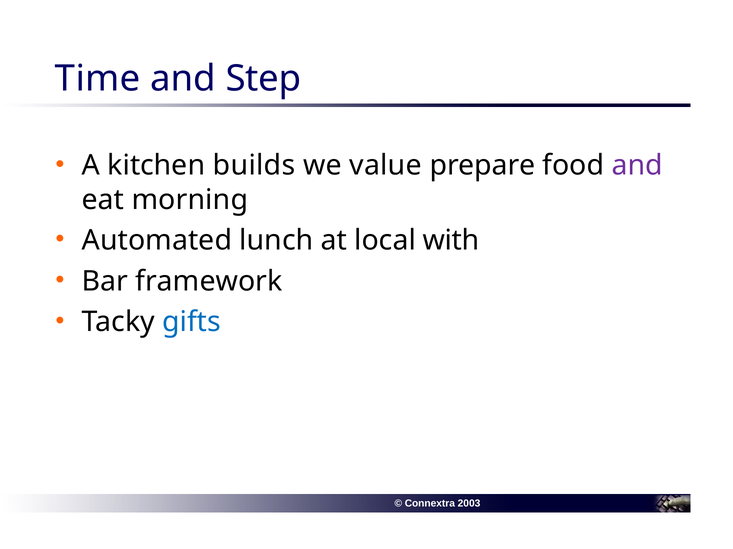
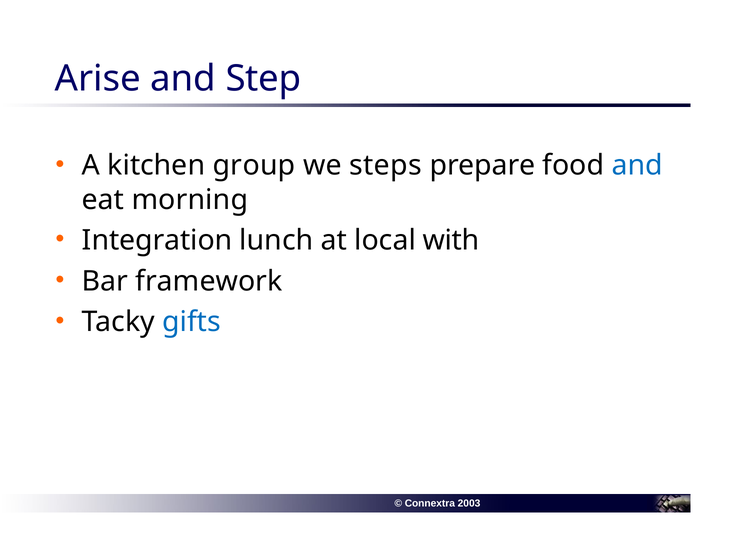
Time: Time -> Arise
builds: builds -> group
value: value -> steps
and at (637, 166) colour: purple -> blue
Automated: Automated -> Integration
